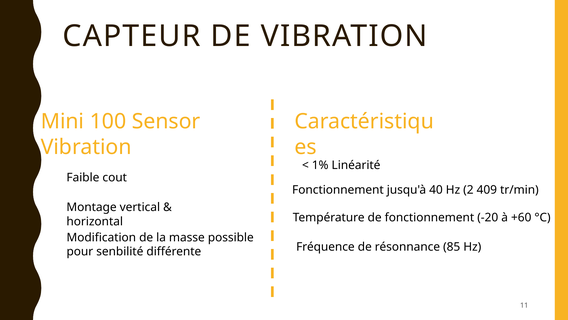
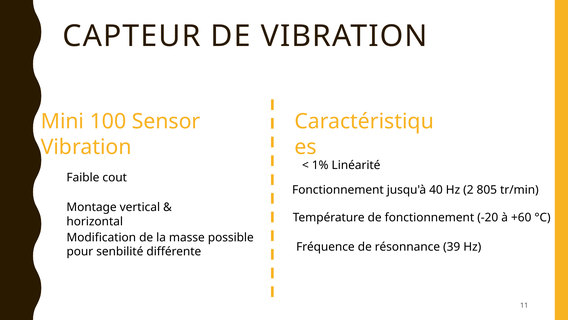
409: 409 -> 805
85: 85 -> 39
